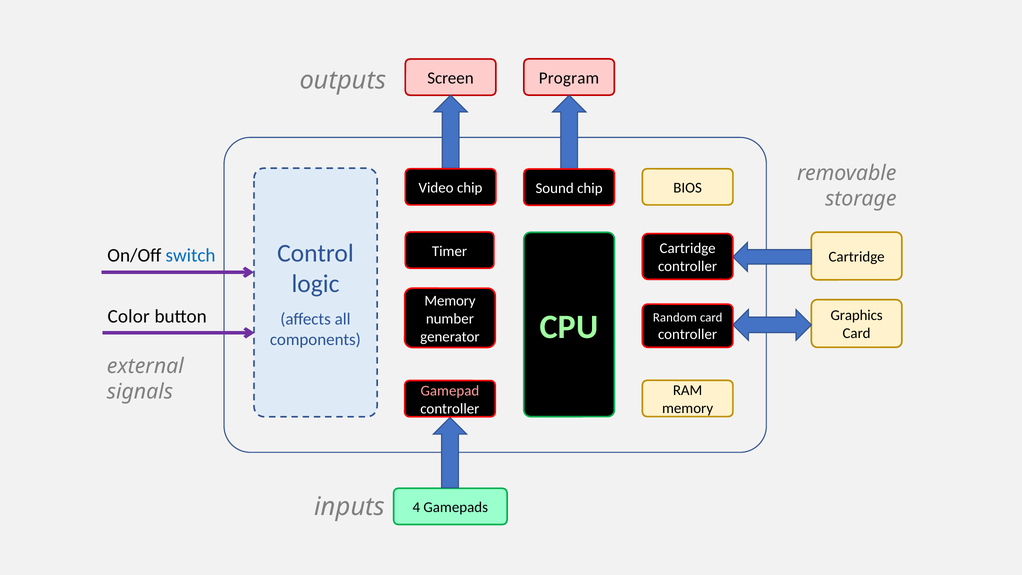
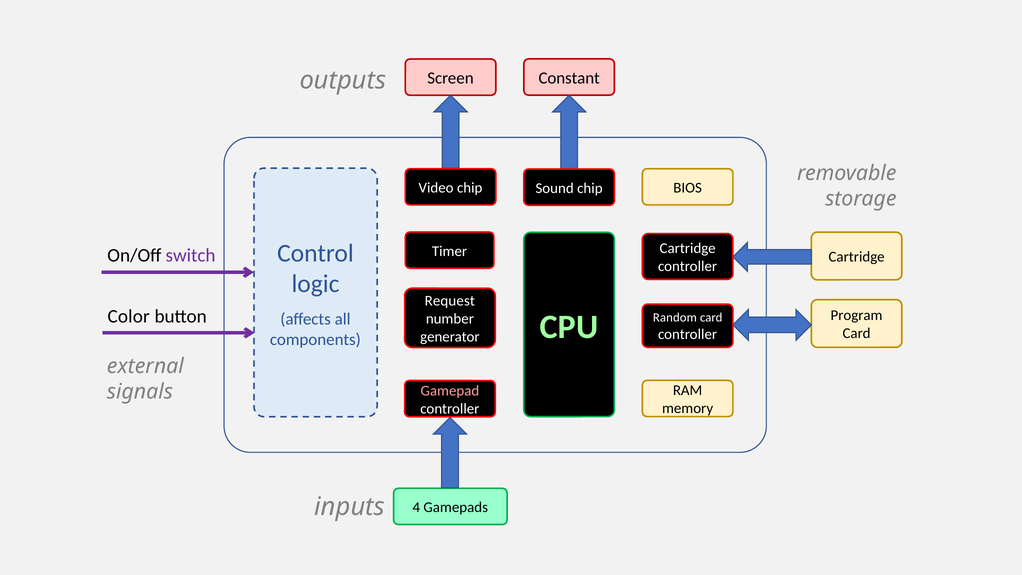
Program: Program -> Constant
switch colour: blue -> purple
Memory at (450, 301): Memory -> Request
Graphics: Graphics -> Program
